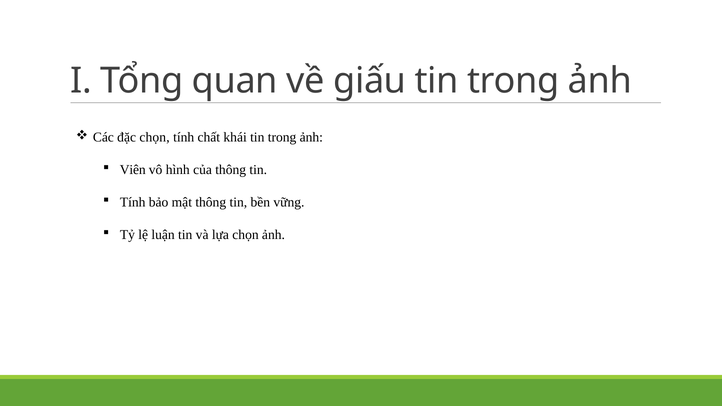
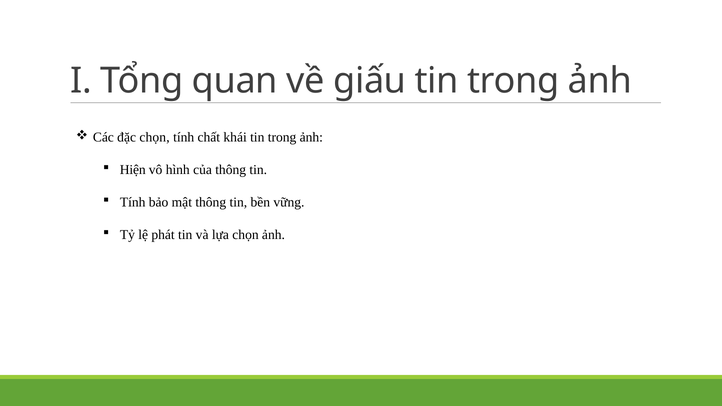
Viên: Viên -> Hiện
luận: luận -> phát
